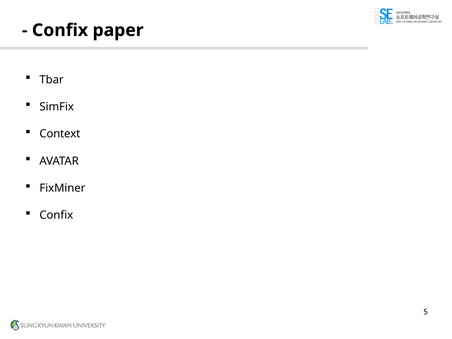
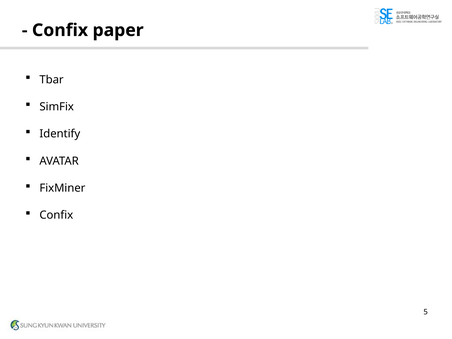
Context: Context -> Identify
